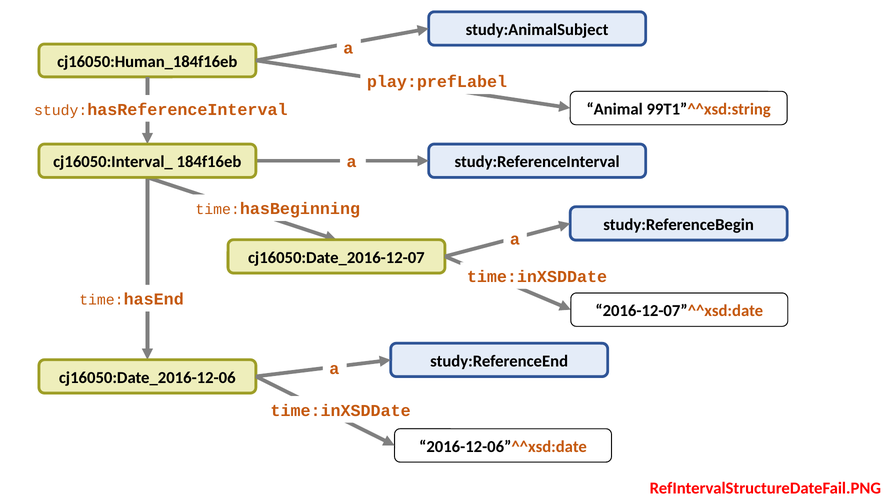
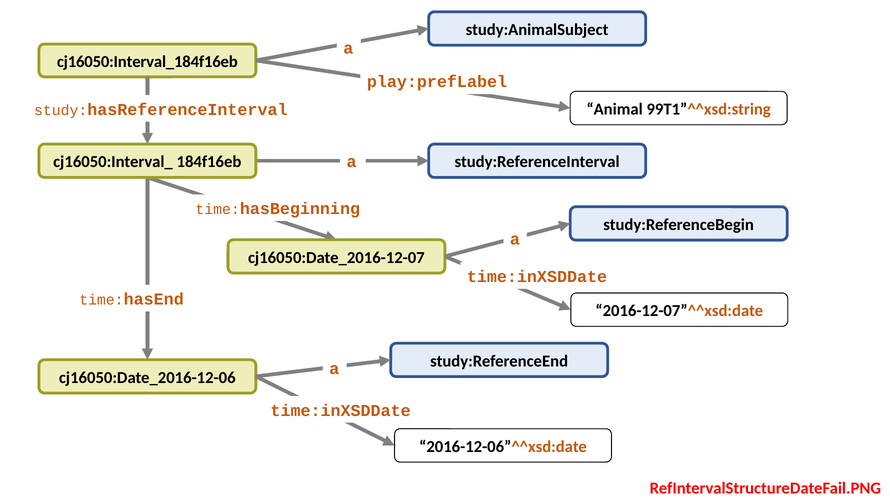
cj16050:Human_184f16eb: cj16050:Human_184f16eb -> cj16050:Interval_184f16eb
